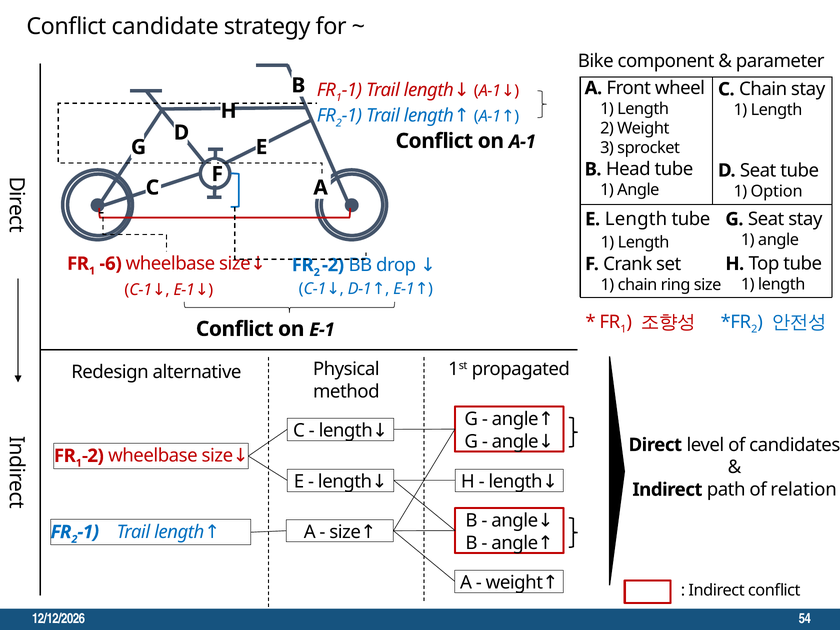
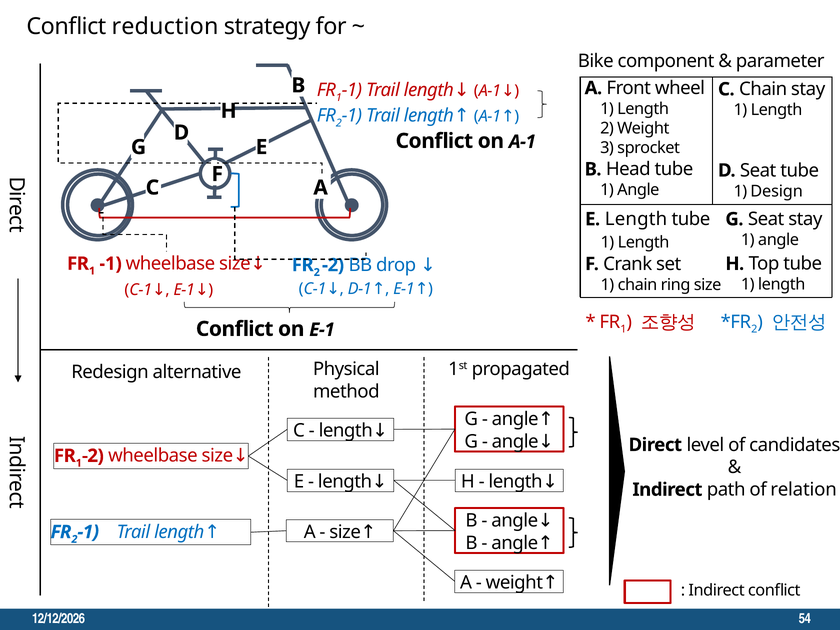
candidate: candidate -> reduction
Option: Option -> Design
-6 at (111, 264): -6 -> -1
